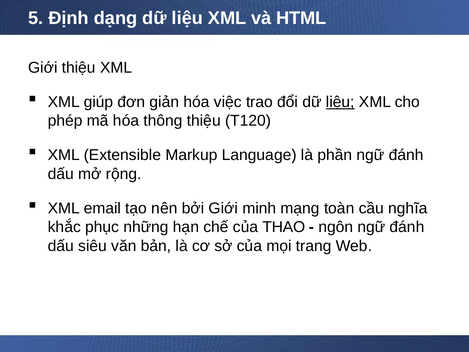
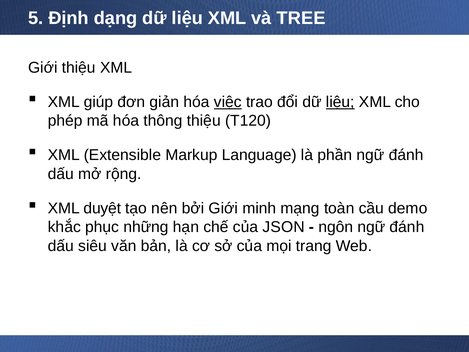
HTML: HTML -> TREE
việc underline: none -> present
email: email -> duyệt
nghĩa: nghĩa -> demo
THAO: THAO -> JSON
